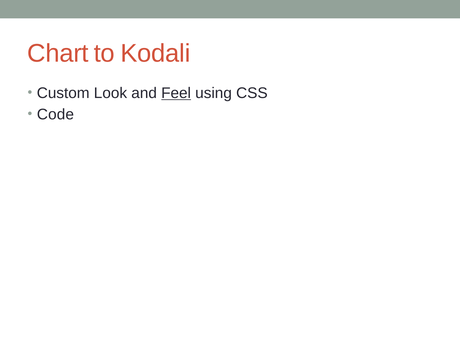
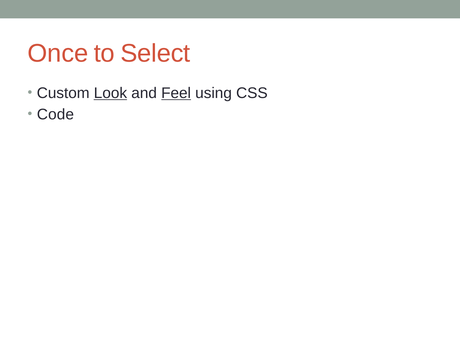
Chart: Chart -> Once
Kodali: Kodali -> Select
Look underline: none -> present
